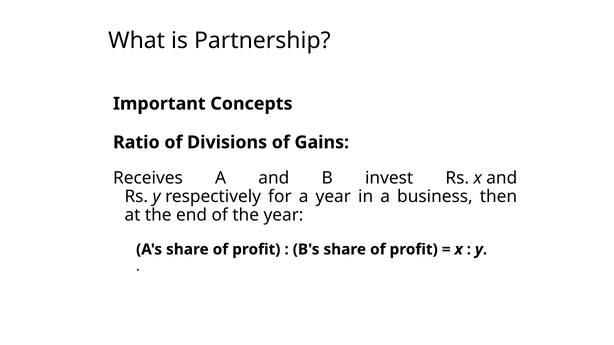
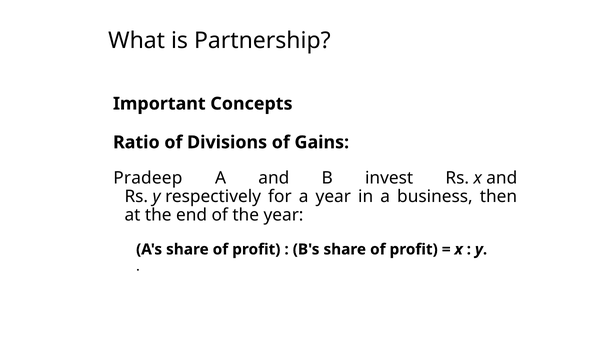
Receives: Receives -> Pradeep
